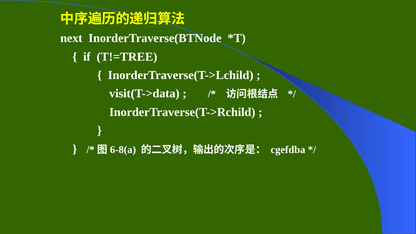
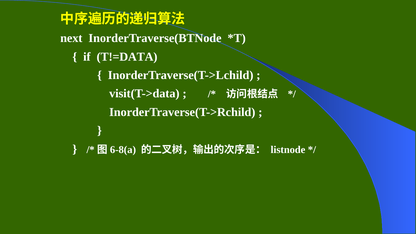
T!=TREE: T!=TREE -> T!=DATA
cgefdba: cgefdba -> listnode
